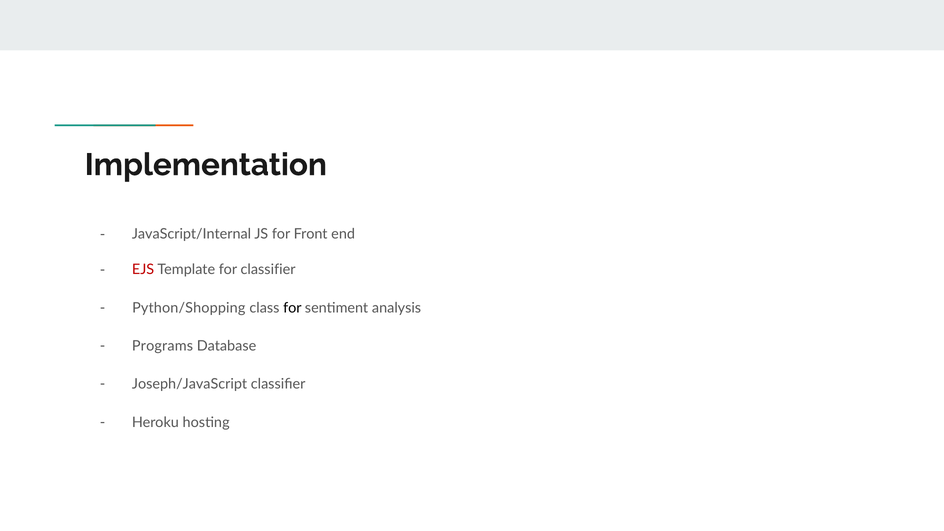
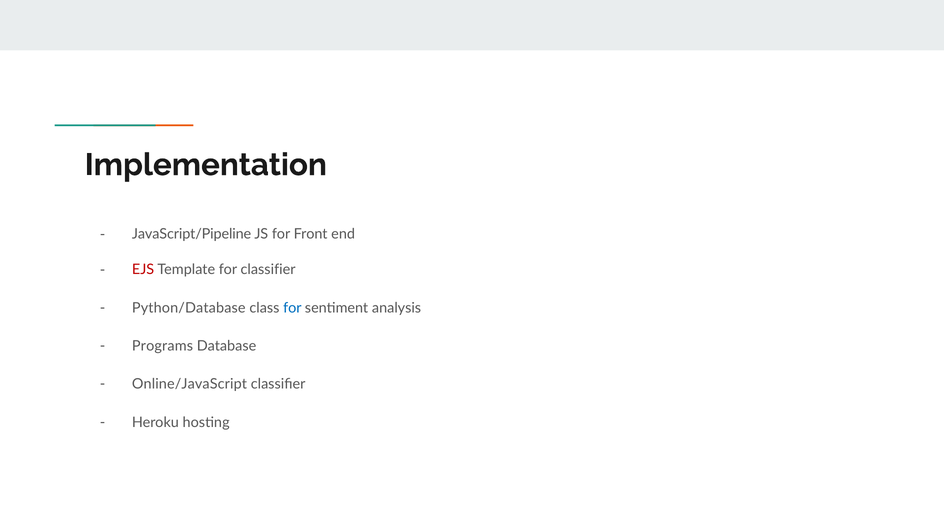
JavaScript/Internal: JavaScript/Internal -> JavaScript/Pipeline
Python/Shopping: Python/Shopping -> Python/Database
for at (292, 308) colour: black -> blue
Joseph/JavaScript: Joseph/JavaScript -> Online/JavaScript
